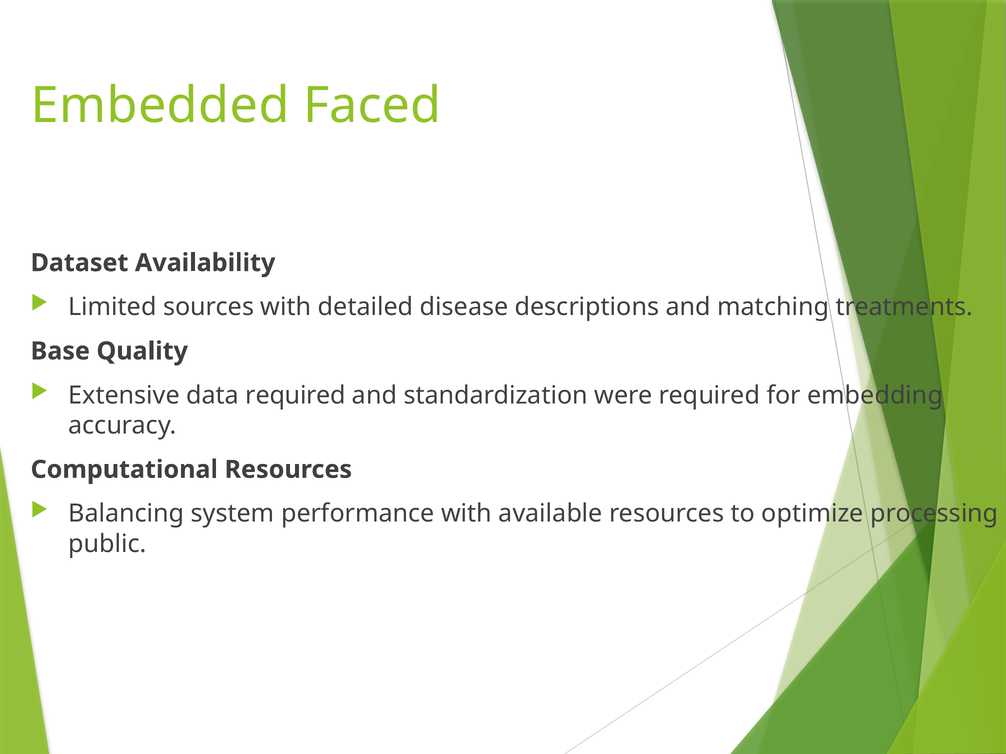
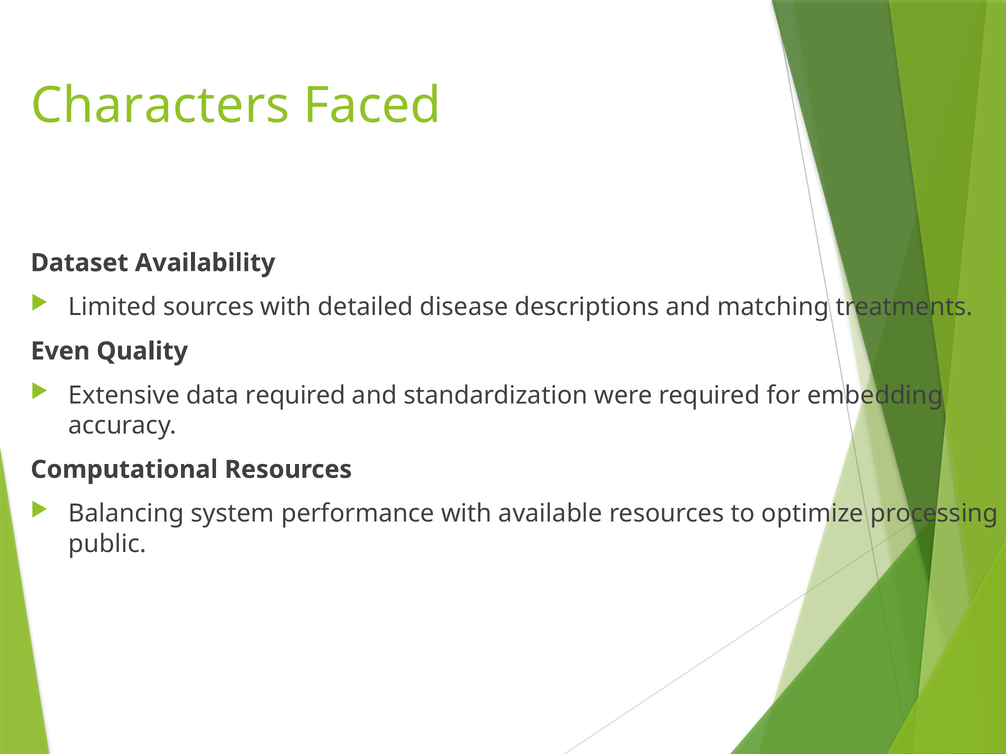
Embedded: Embedded -> Characters
Base: Base -> Even
